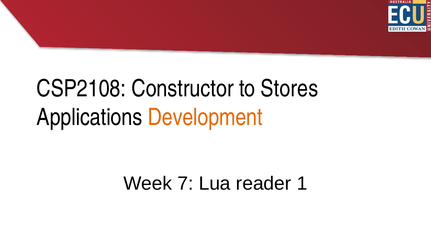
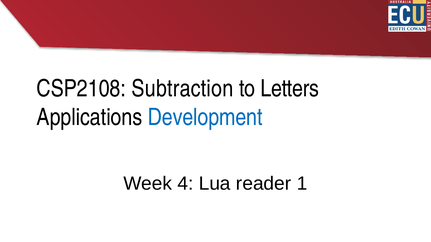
Constructor: Constructor -> Subtraction
Stores: Stores -> Letters
Development colour: orange -> blue
7: 7 -> 4
